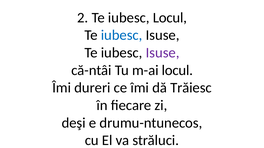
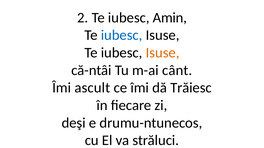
iubesc Locul: Locul -> Amin
Isuse at (163, 53) colour: purple -> orange
m-ai locul: locul -> cânt
dureri: dureri -> ascult
